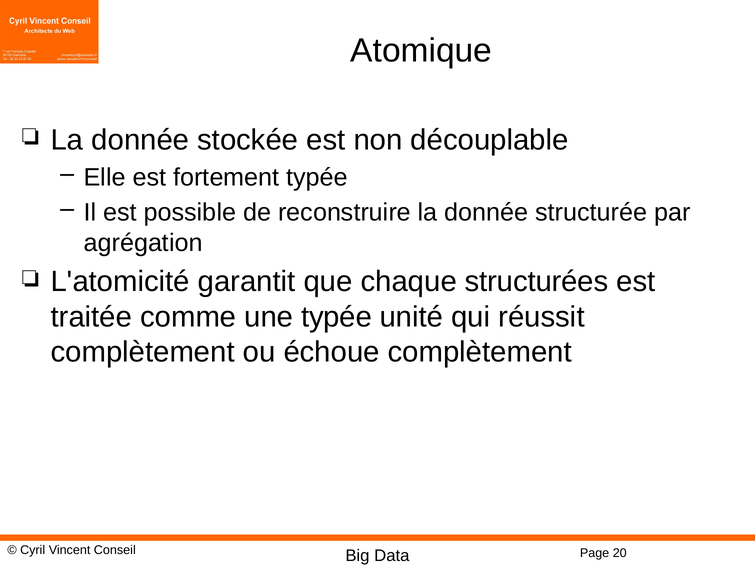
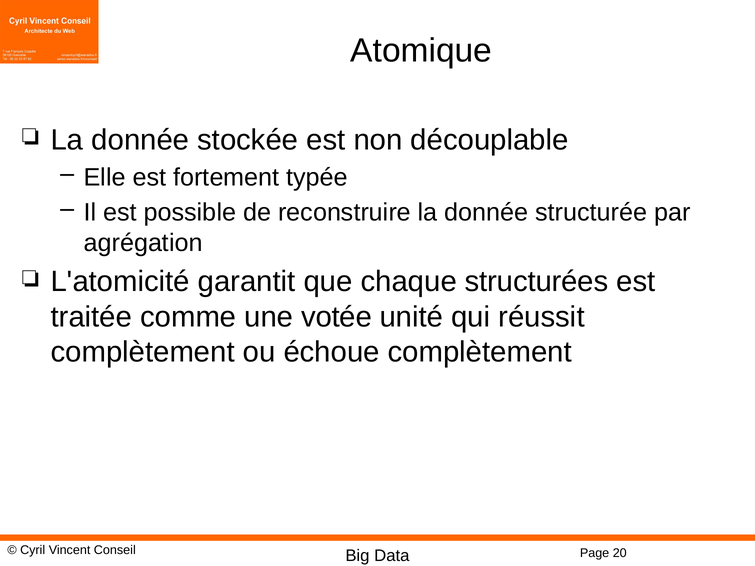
une typée: typée -> votée
